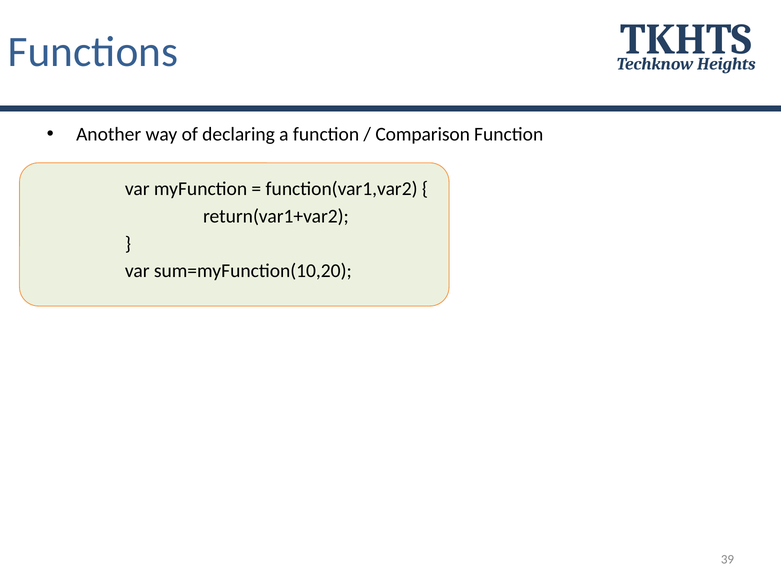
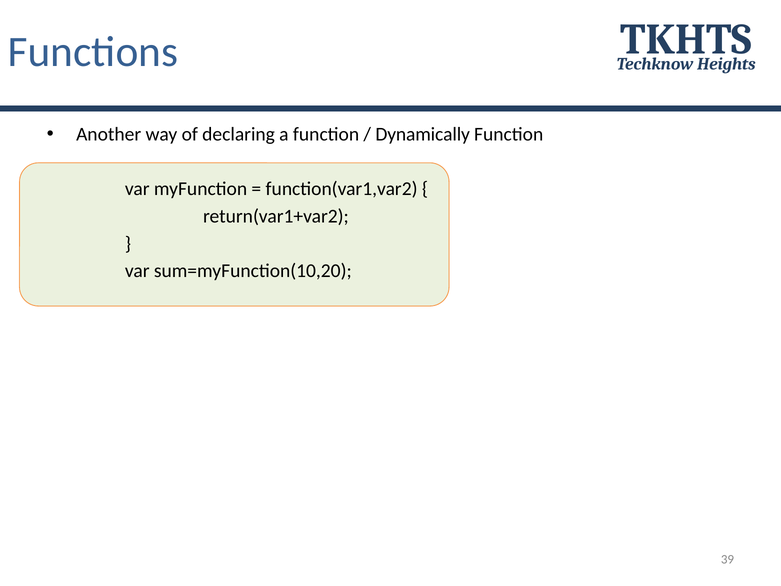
Comparison: Comparison -> Dynamically
